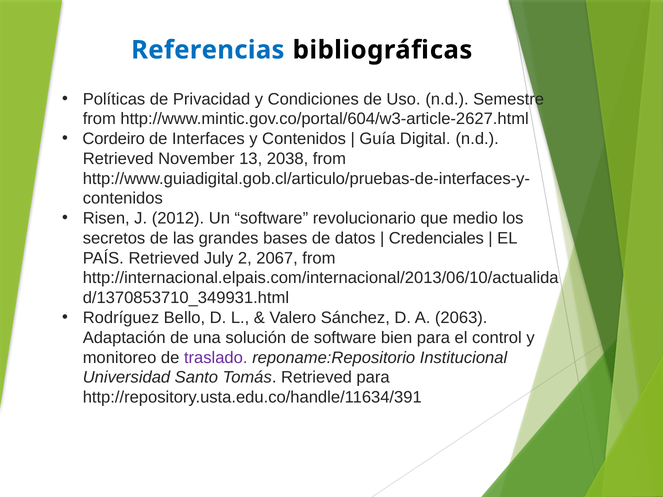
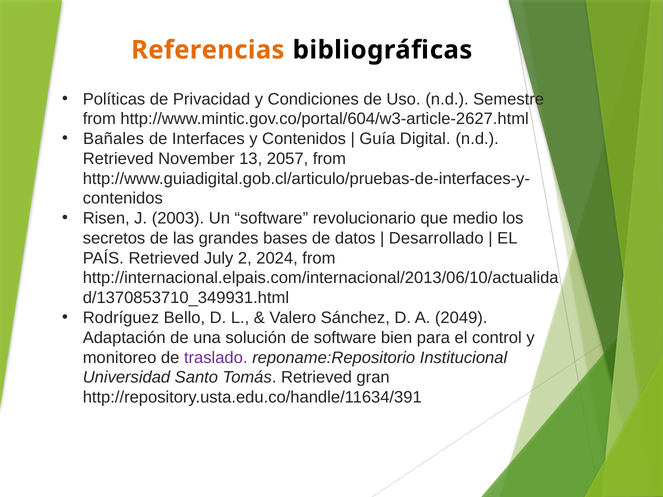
Referencias colour: blue -> orange
Cordeiro: Cordeiro -> Bañales
2038: 2038 -> 2057
2012: 2012 -> 2003
Credenciales: Credenciales -> Desarrollado
2067: 2067 -> 2024
2063: 2063 -> 2049
Retrieved para: para -> gran
